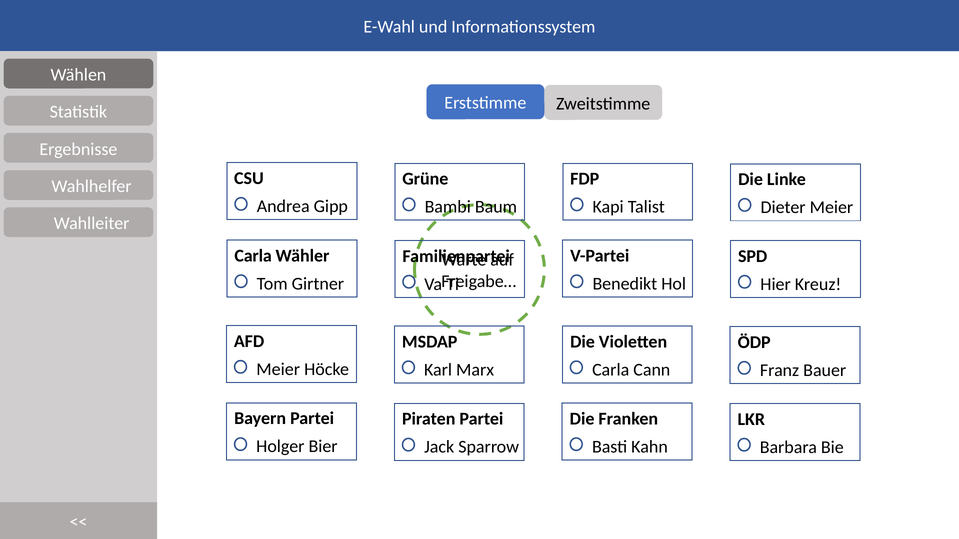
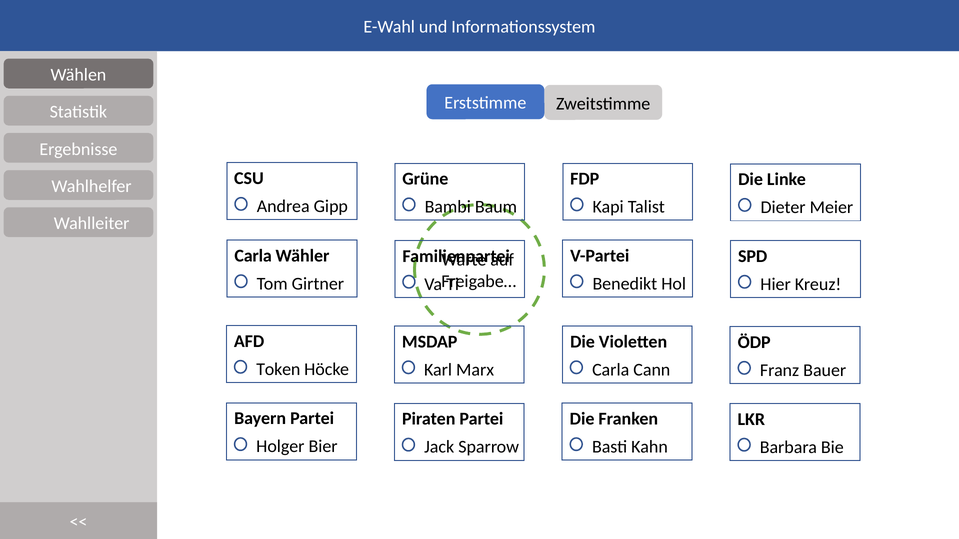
Meier at (278, 369): Meier -> Token
